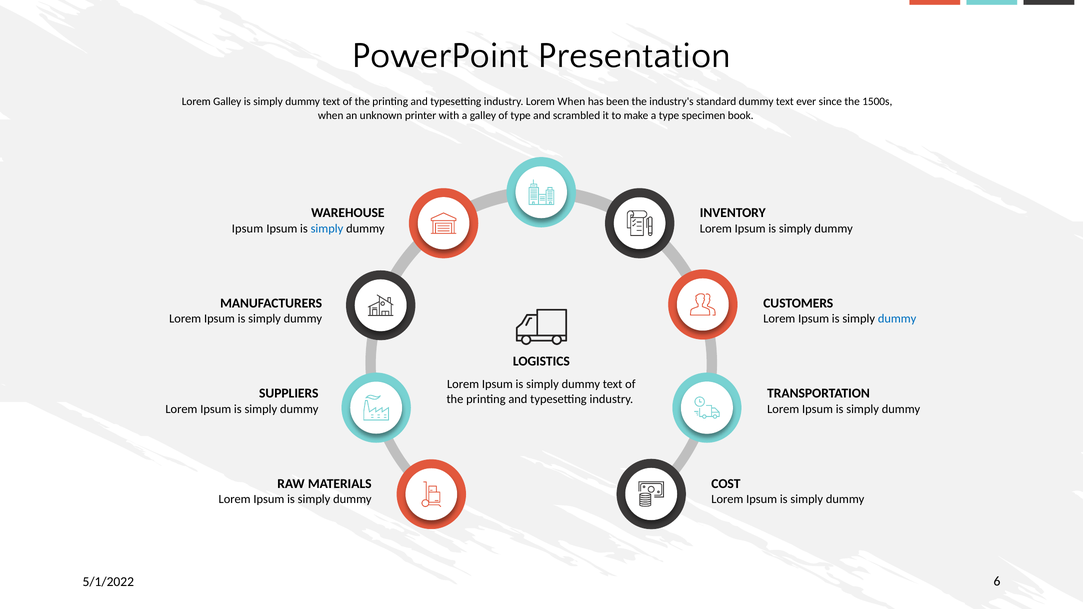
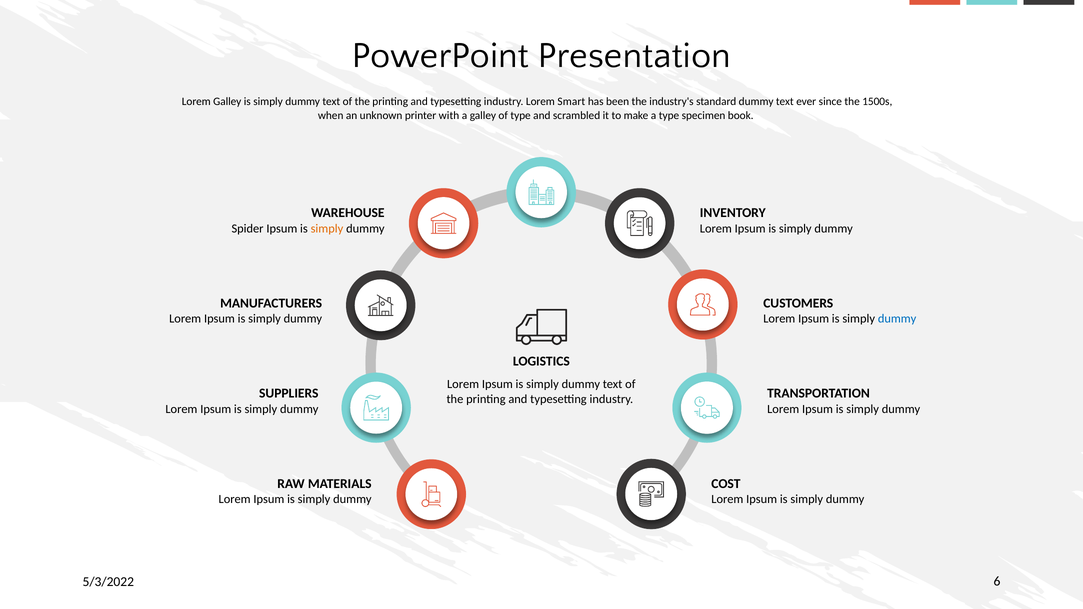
Lorem When: When -> Smart
Ipsum at (247, 228): Ipsum -> Spider
simply at (327, 228) colour: blue -> orange
5/1/2022: 5/1/2022 -> 5/3/2022
